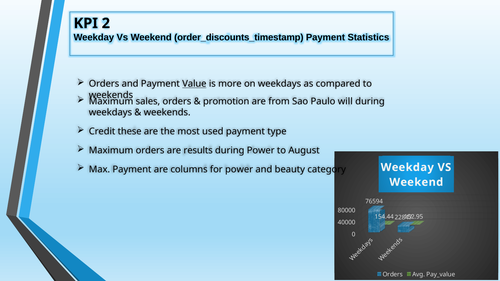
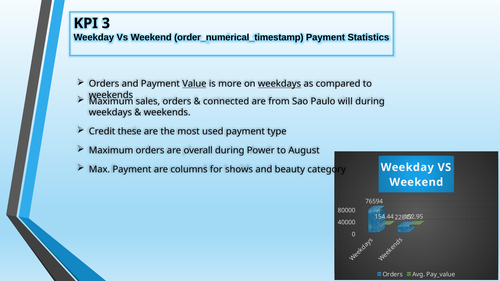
2: 2 -> 3
order_discounts_timestamp: order_discounts_timestamp -> order_numerical_timestamp
weekdays at (280, 84) underline: none -> present
promotion: promotion -> connected
results: results -> overall
for power: power -> shows
